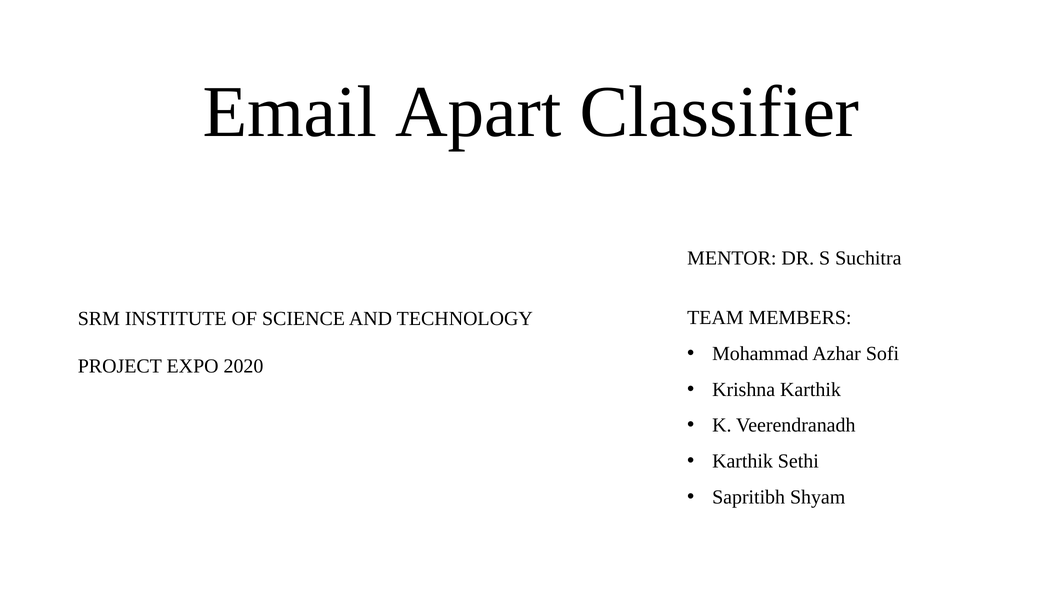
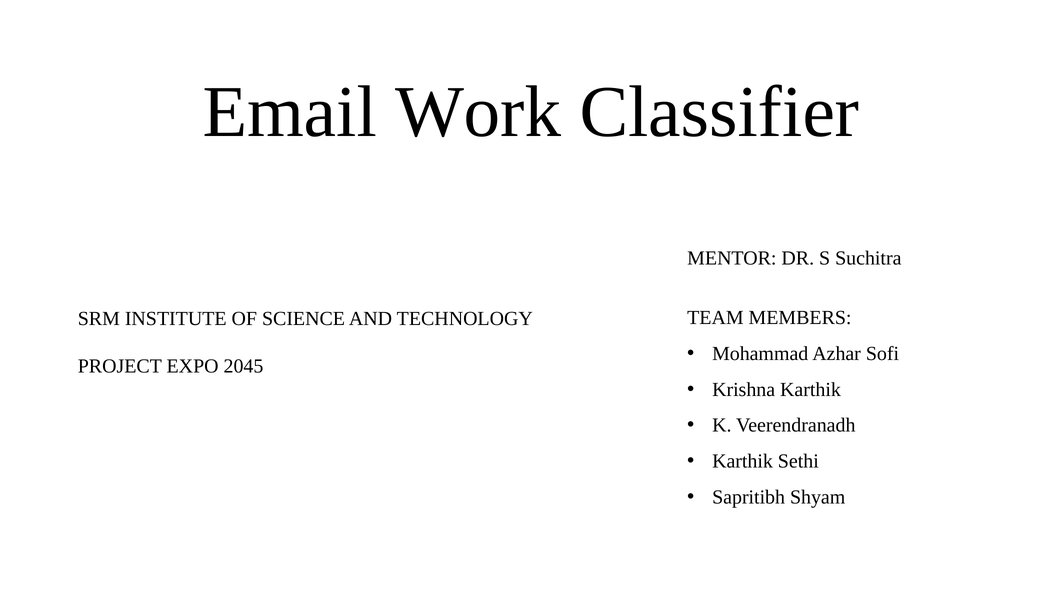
Apart: Apart -> Work
2020: 2020 -> 2045
